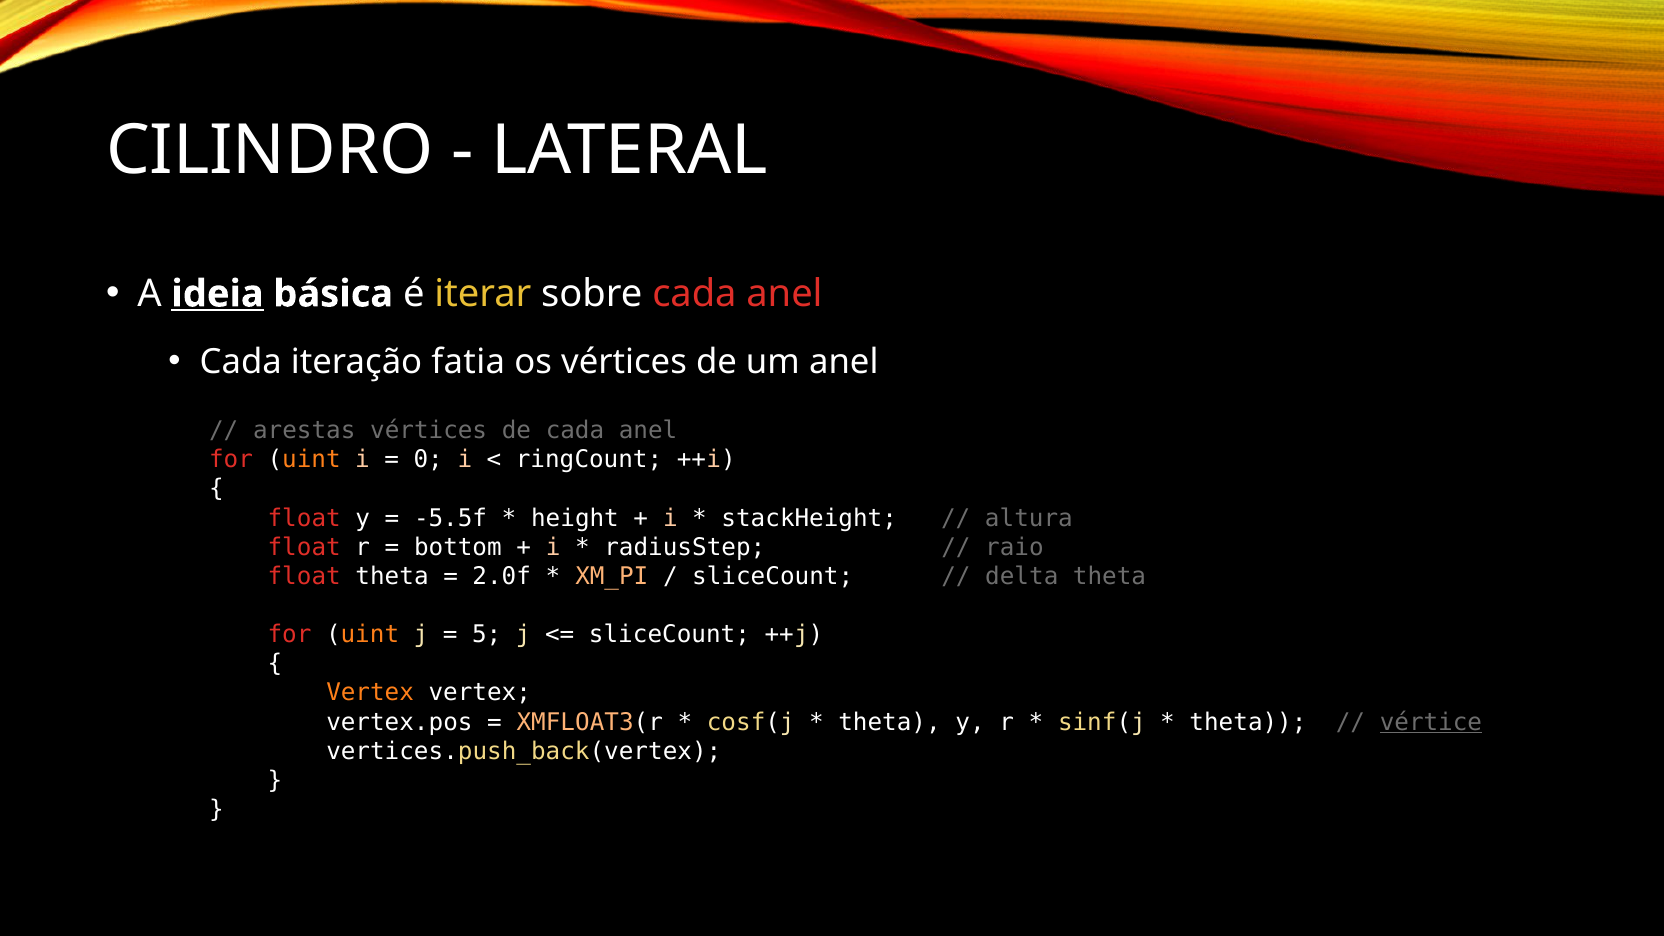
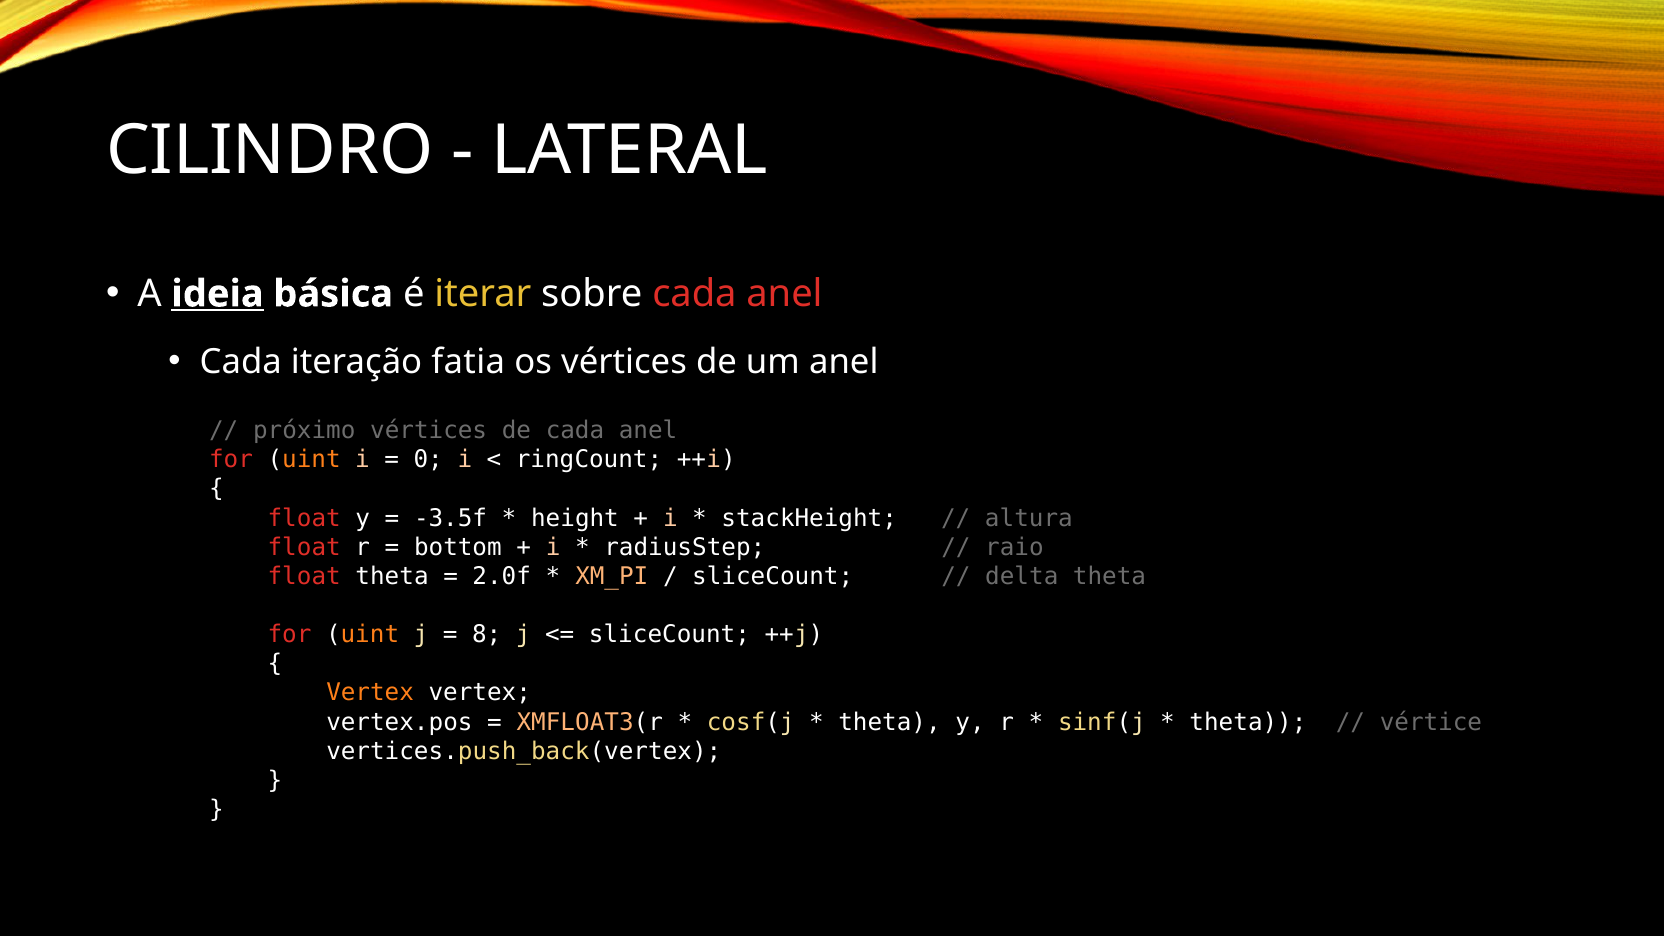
arestas: arestas -> próximo
-5.5f: -5.5f -> -3.5f
5: 5 -> 8
vértice underline: present -> none
